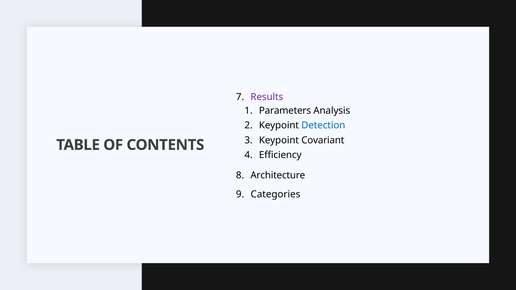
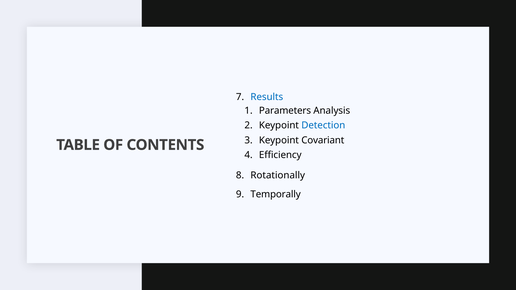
Results colour: purple -> blue
Architecture: Architecture -> Rotationally
Categories: Categories -> Temporally
